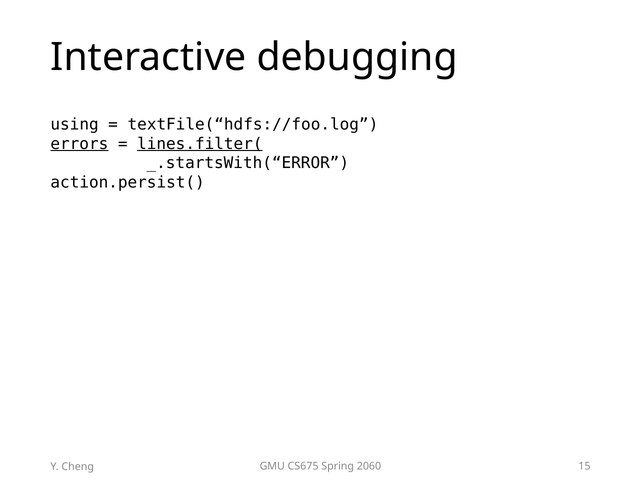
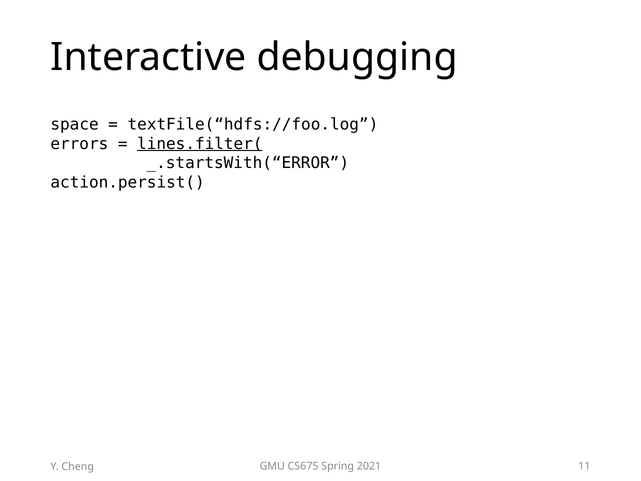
using: using -> space
errors underline: present -> none
2060: 2060 -> 2021
15: 15 -> 11
